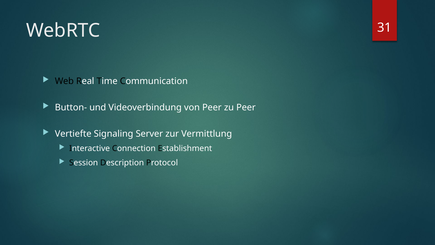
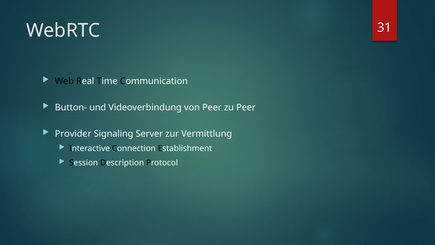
Vertiefte: Vertiefte -> Provider
